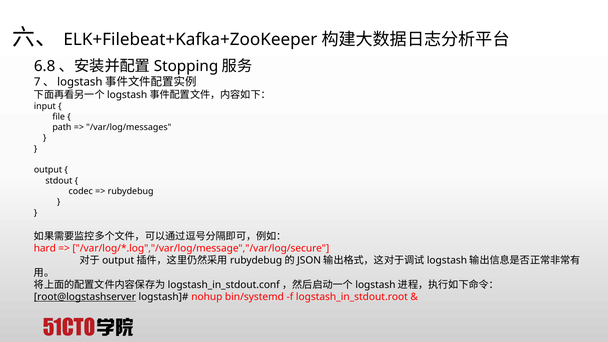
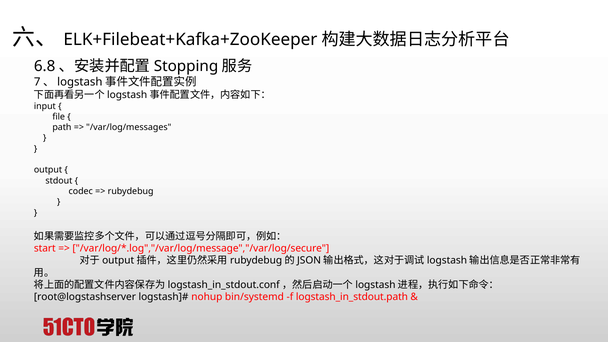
hard: hard -> start
root@logstashserver underline: present -> none
logstash_in_stdout.root: logstash_in_stdout.root -> logstash_in_stdout.path
